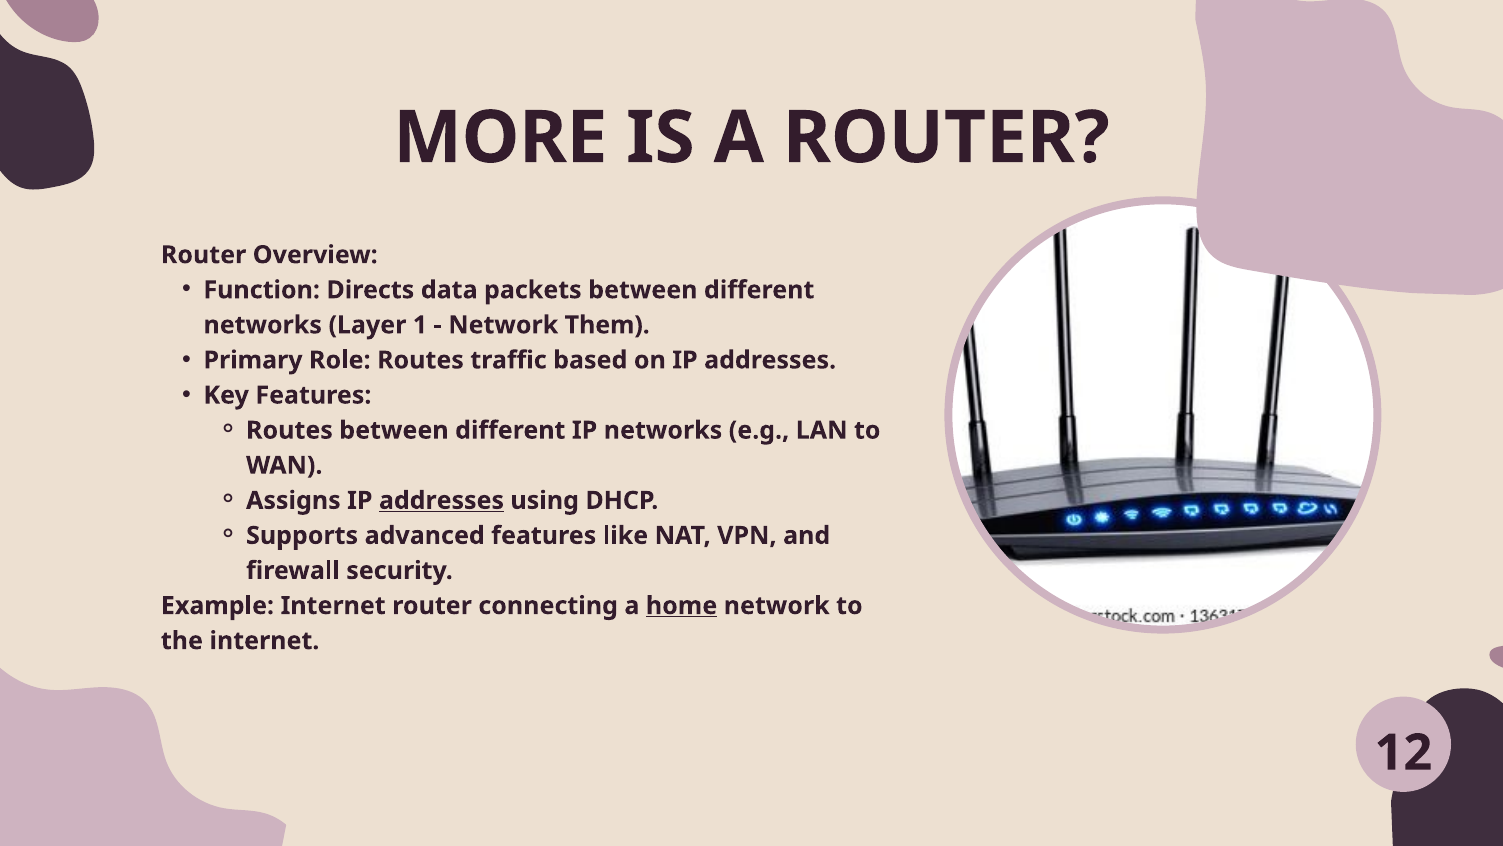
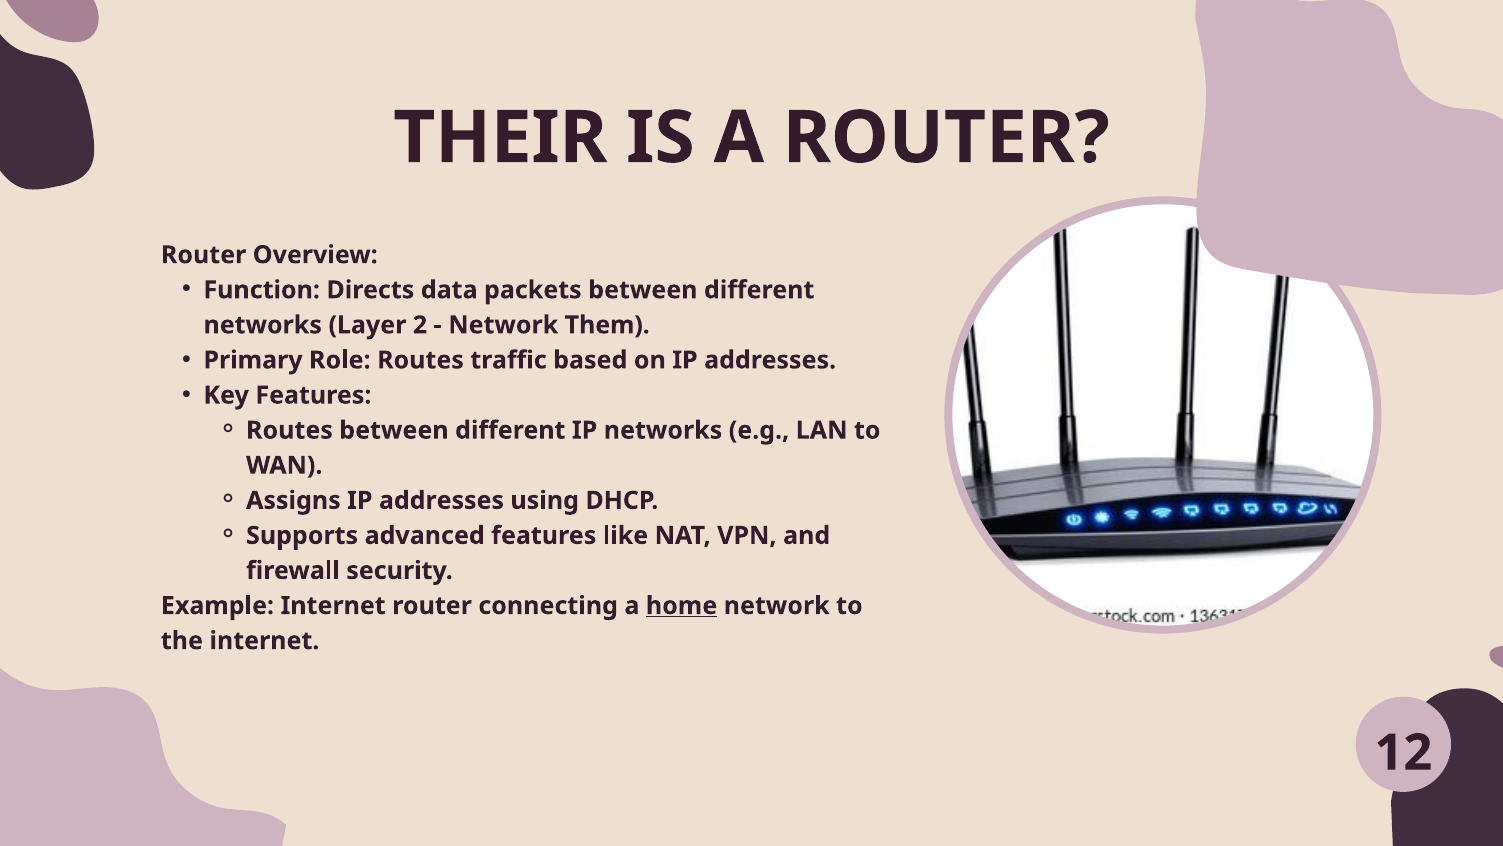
MORE: MORE -> THEIR
1: 1 -> 2
addresses at (441, 500) underline: present -> none
